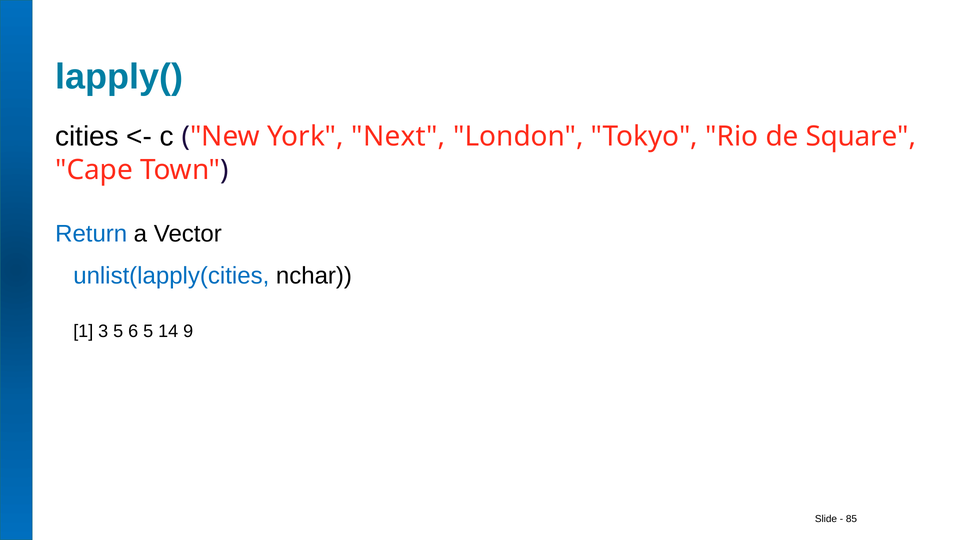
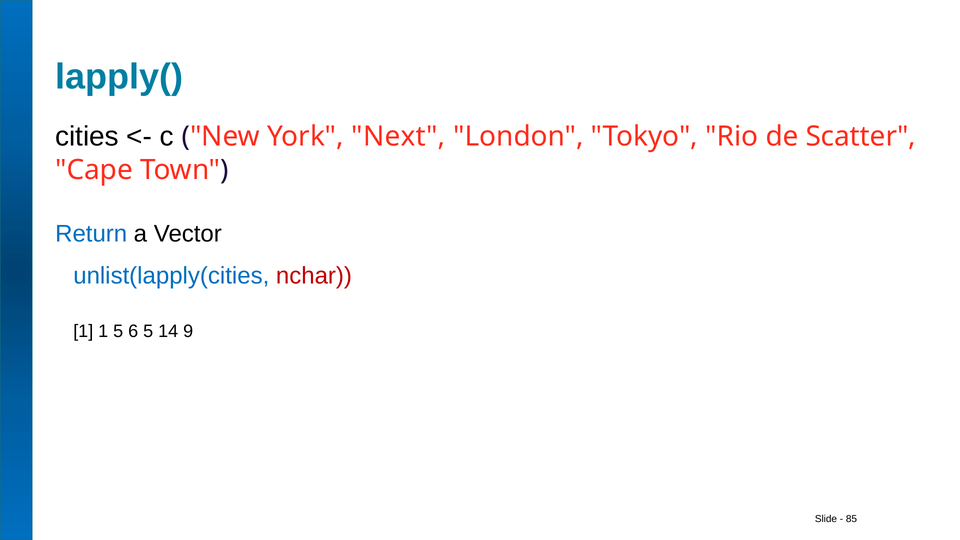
Square: Square -> Scatter
nchar colour: black -> red
1 3: 3 -> 1
